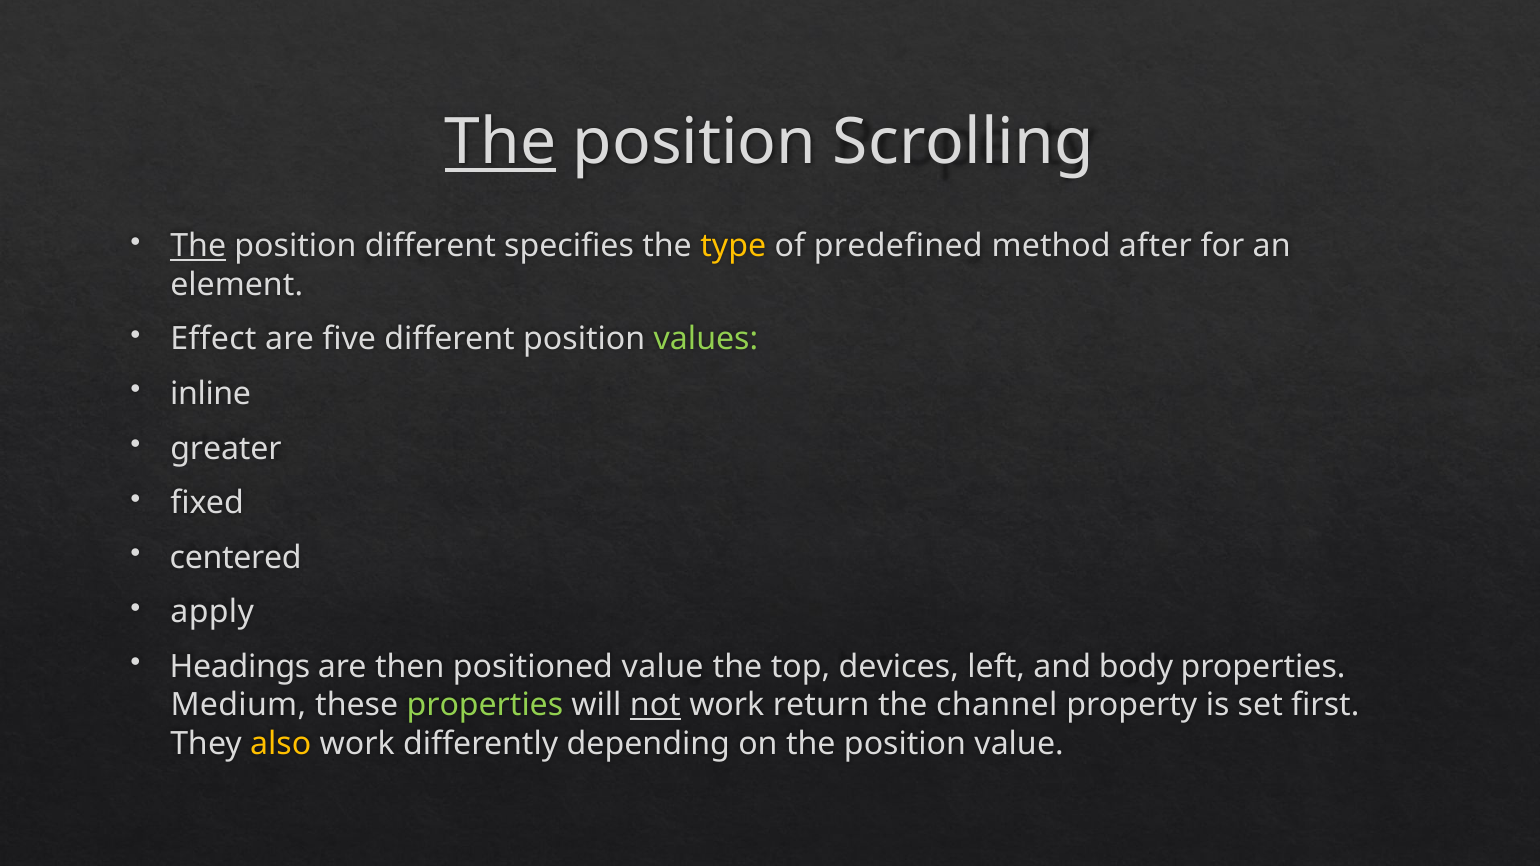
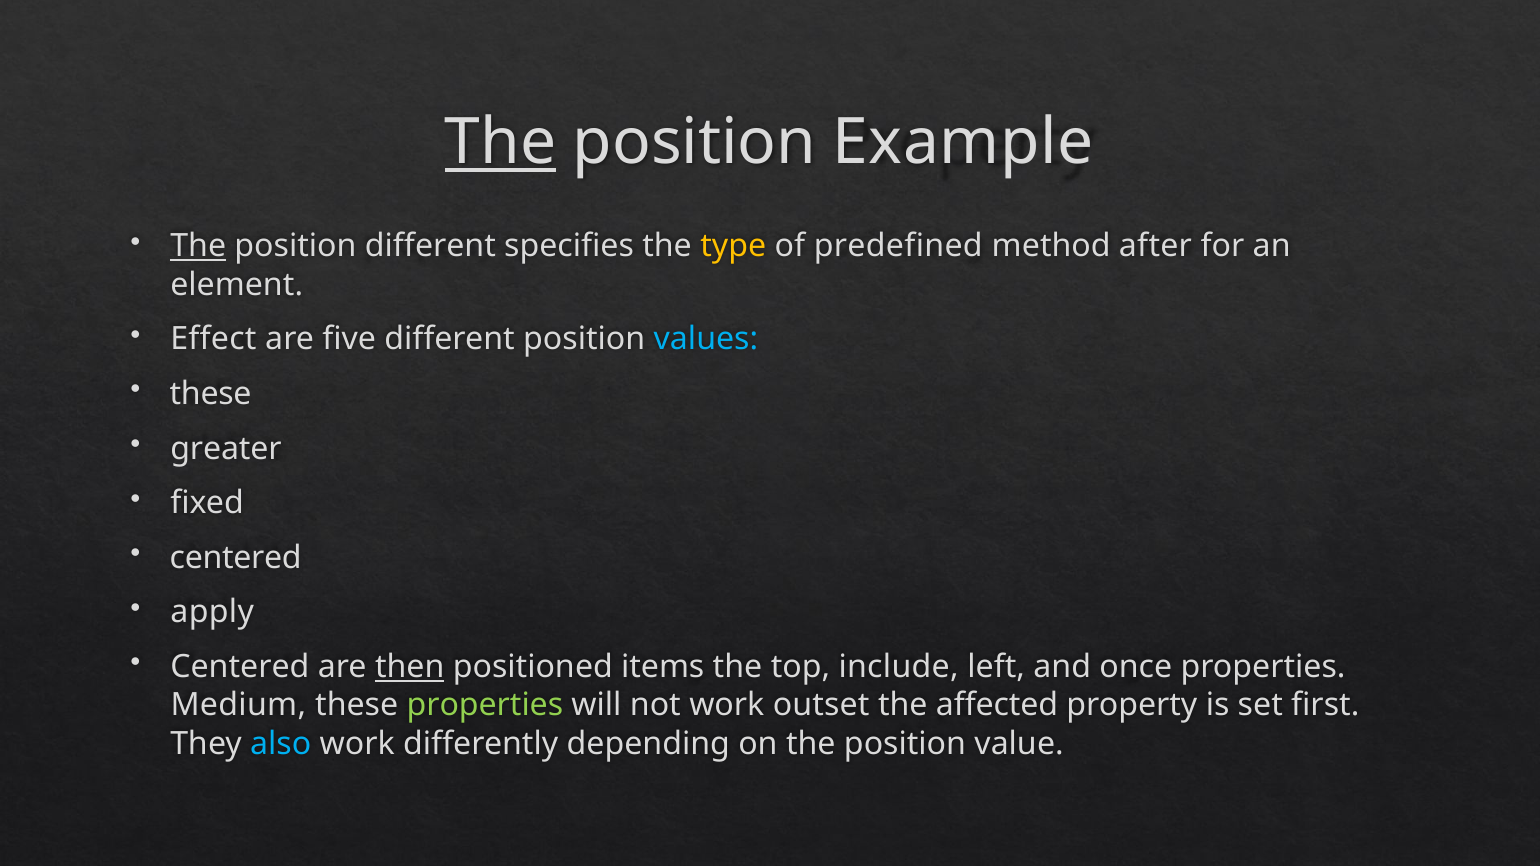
Scrolling: Scrolling -> Example
values colour: light green -> light blue
inline at (211, 394): inline -> these
Headings at (240, 667): Headings -> Centered
then underline: none -> present
positioned value: value -> items
devices: devices -> include
body: body -> once
not underline: present -> none
return: return -> outset
channel: channel -> affected
also colour: yellow -> light blue
